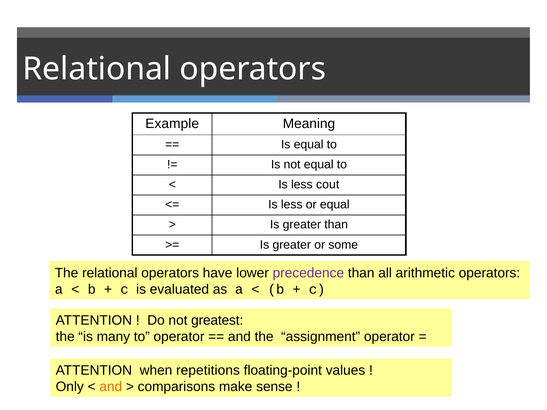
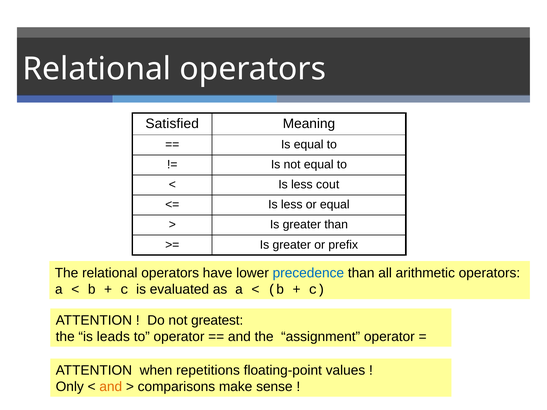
Example: Example -> Satisfied
some: some -> prefix
precedence colour: purple -> blue
many: many -> leads
